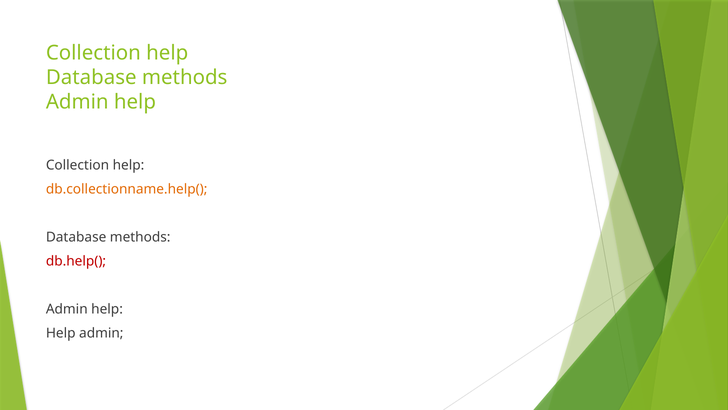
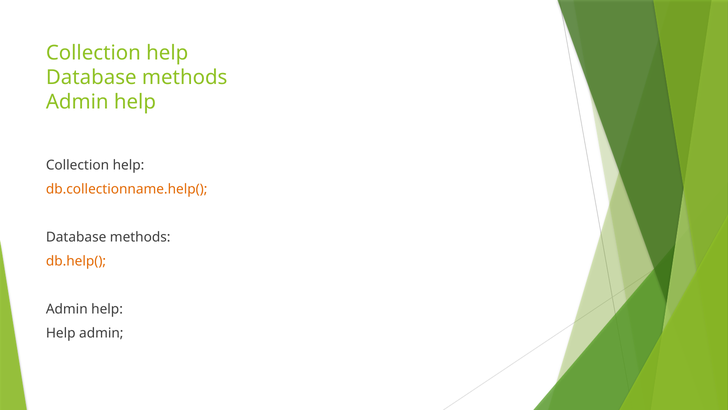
db.help( colour: red -> orange
